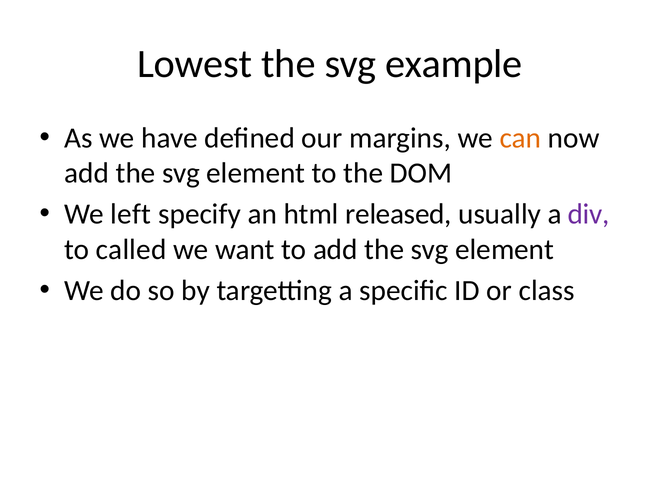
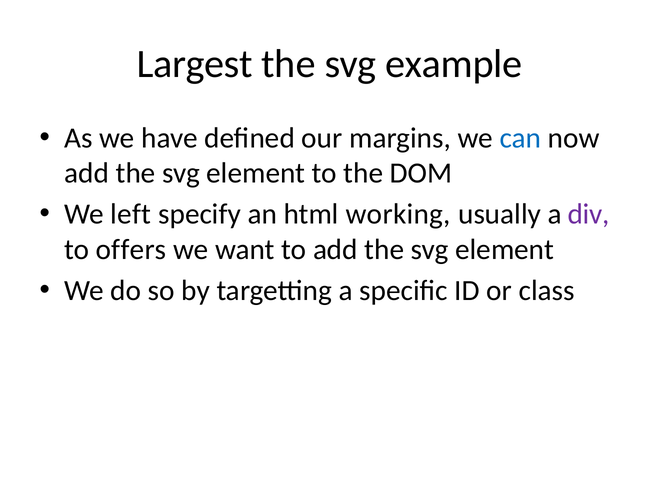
Lowest: Lowest -> Largest
can colour: orange -> blue
released: released -> working
called: called -> offers
